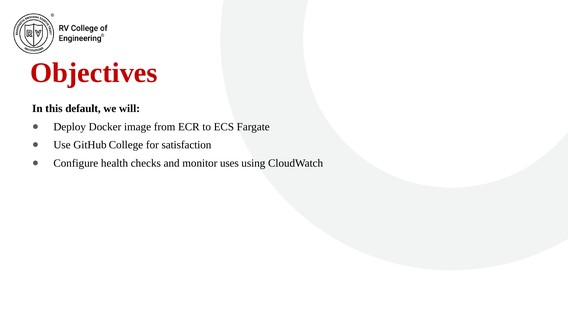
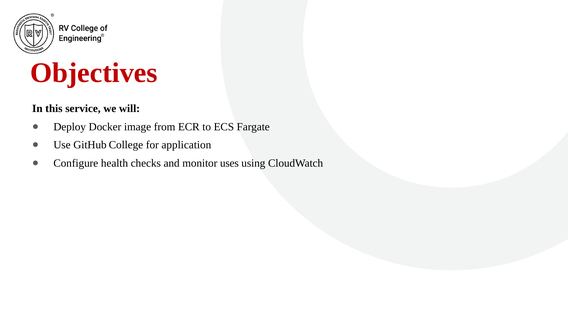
default: default -> service
satisfaction: satisfaction -> application
